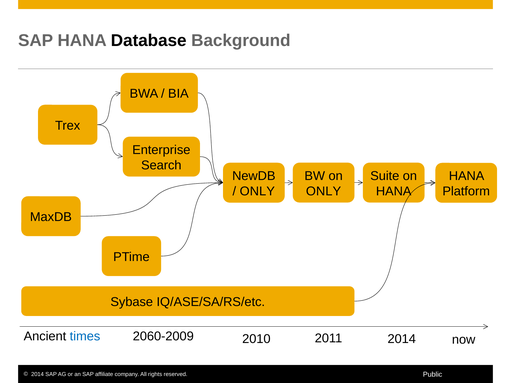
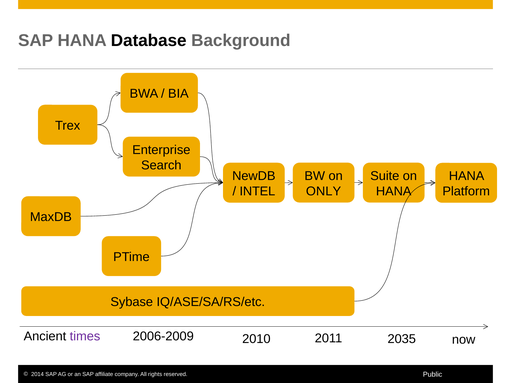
ONLY at (257, 191): ONLY -> INTEL
times colour: blue -> purple
2060-2009: 2060-2009 -> 2006-2009
2014 at (402, 339): 2014 -> 2035
